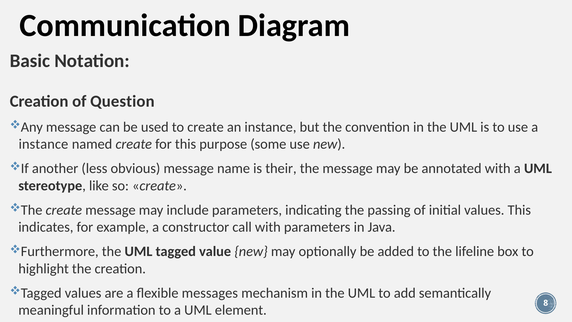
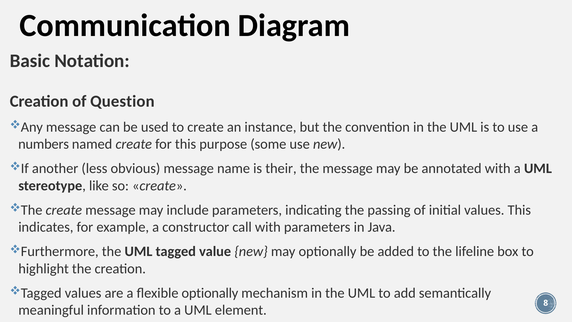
instance at (43, 144): instance -> numbers
flexible messages: messages -> optionally
